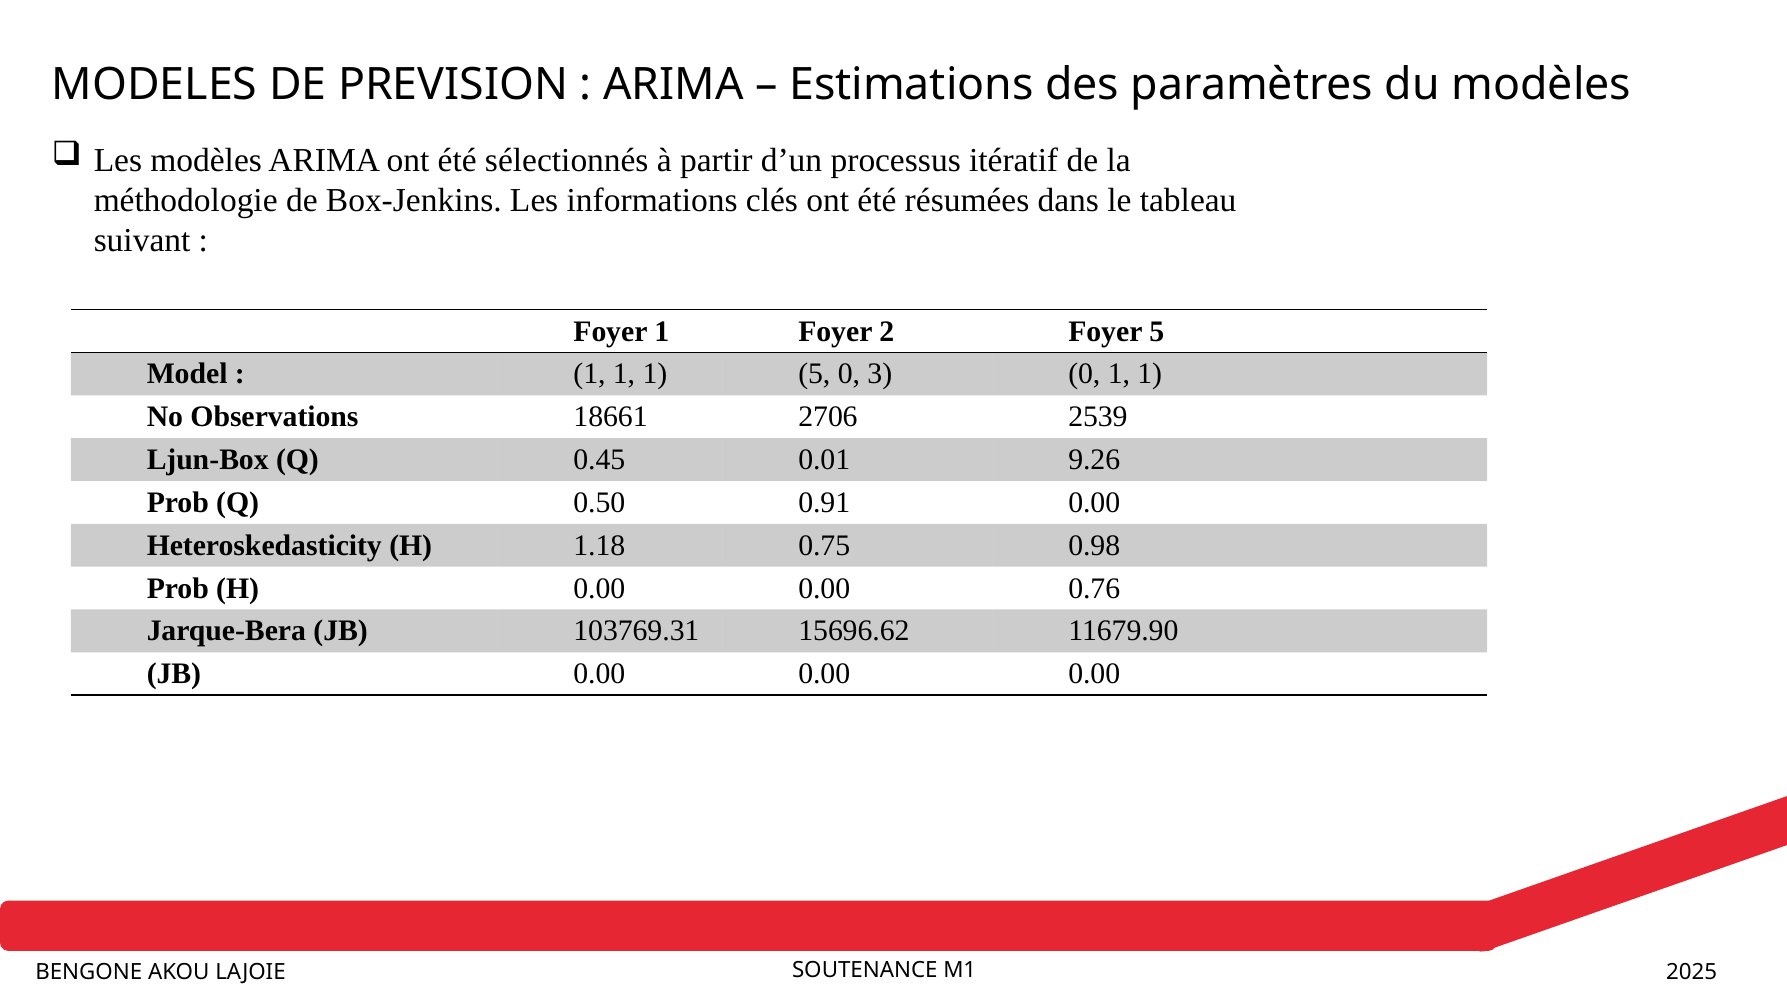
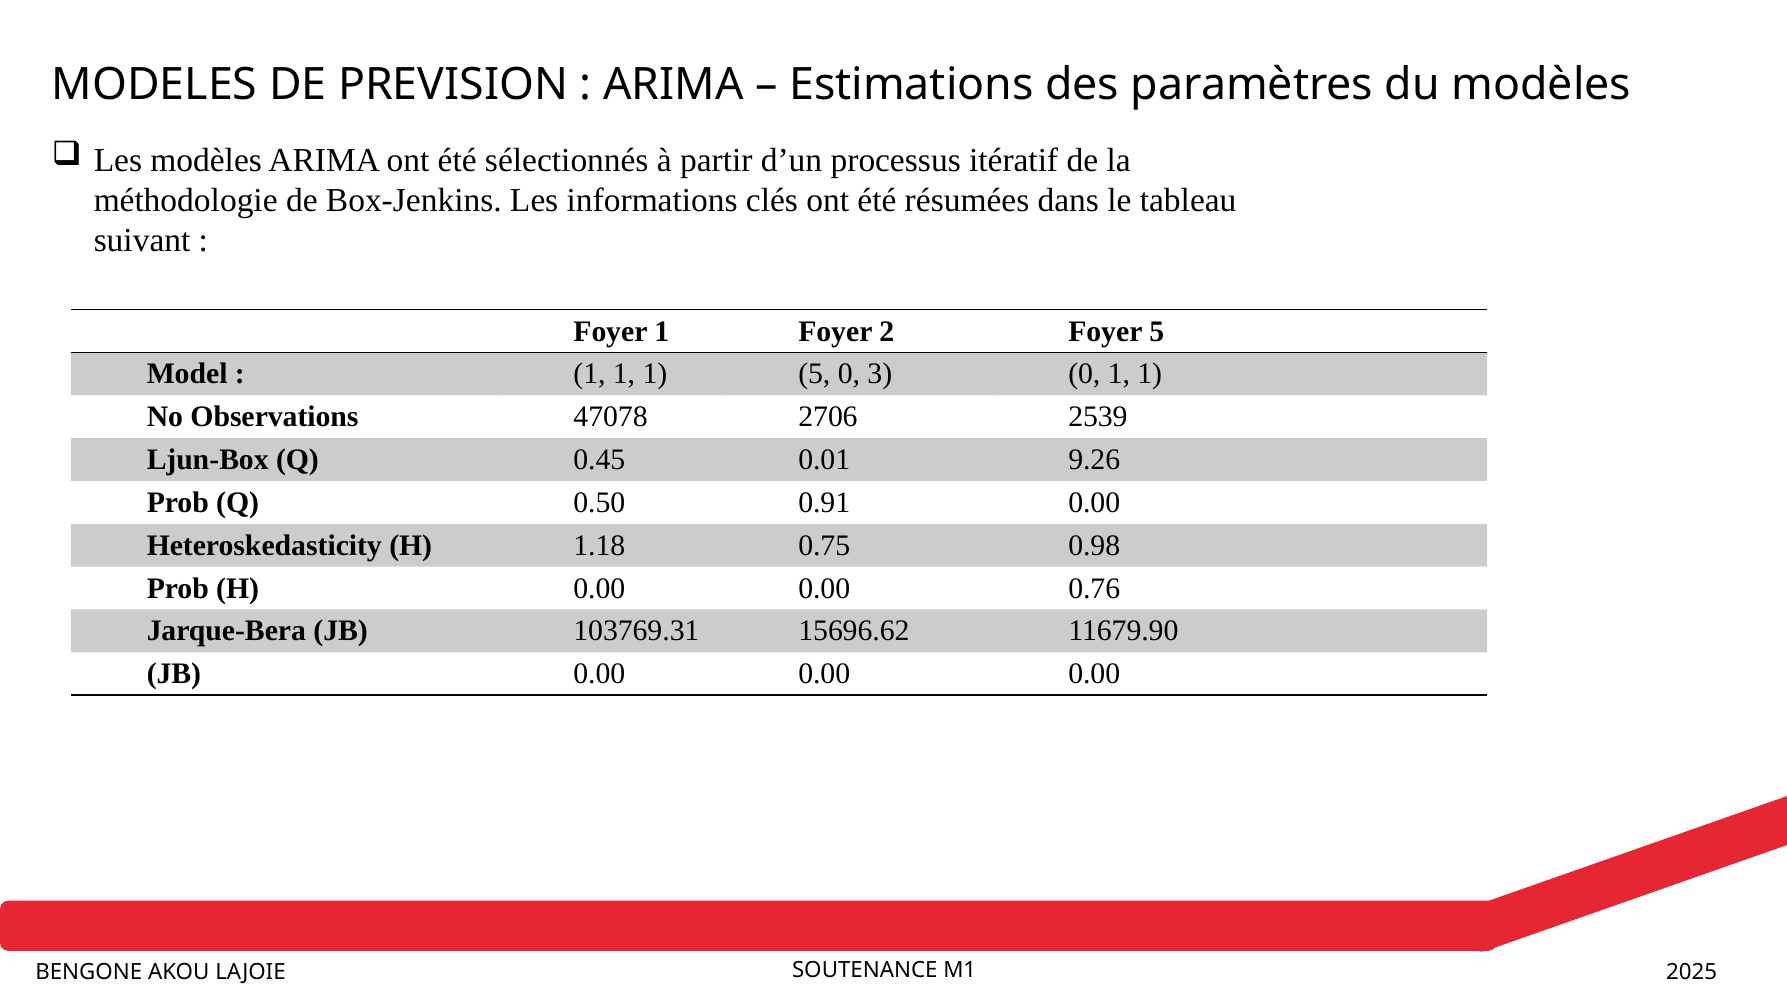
18661: 18661 -> 47078
